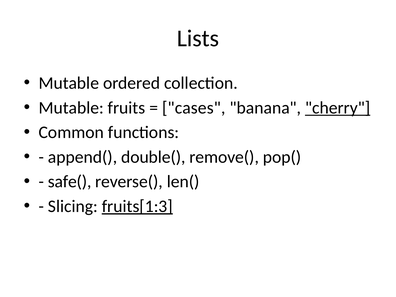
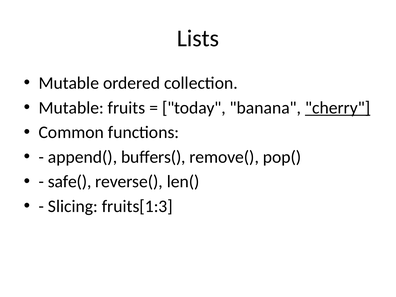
cases: cases -> today
double(: double( -> buffers(
fruits[1:3 underline: present -> none
